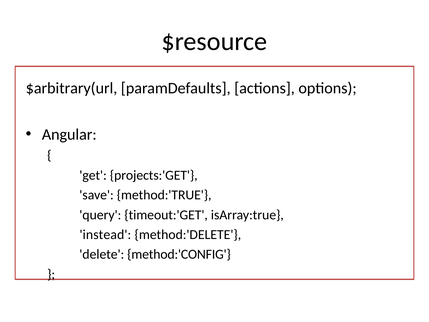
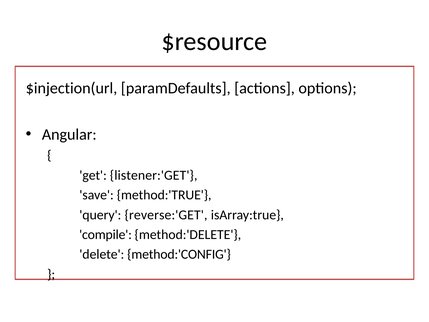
$arbitrary(url: $arbitrary(url -> $injection(url
projects:'GET: projects:'GET -> listener:'GET
timeout:'GET: timeout:'GET -> reverse:'GET
instead: instead -> compile
